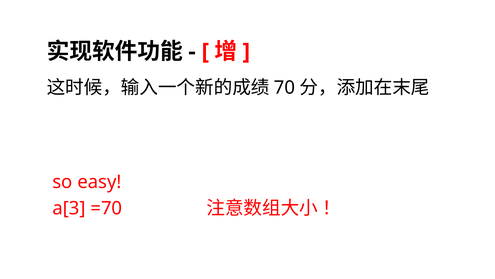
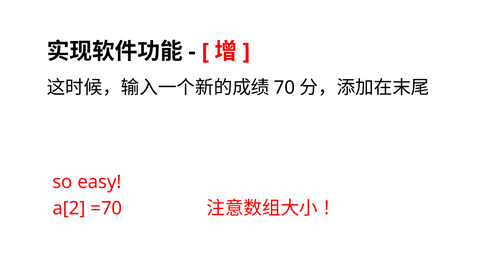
a[3: a[3 -> a[2
